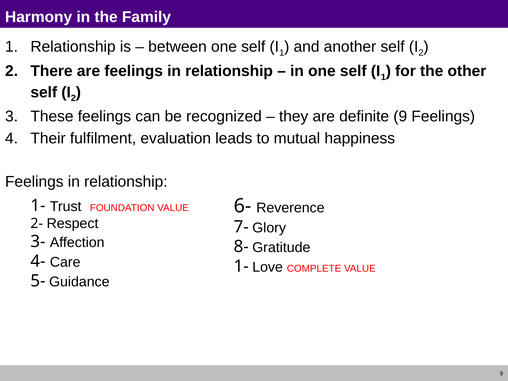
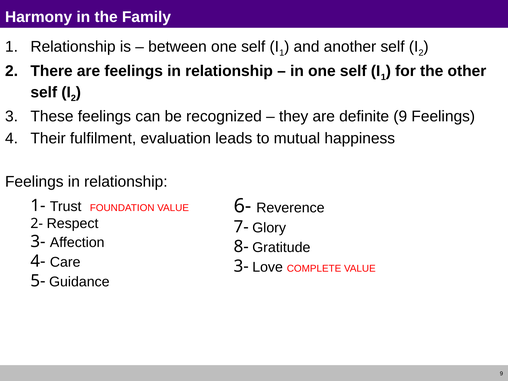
1- at (241, 266): 1- -> 3-
